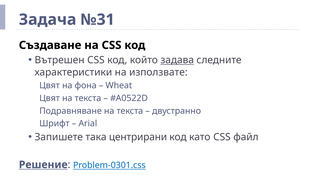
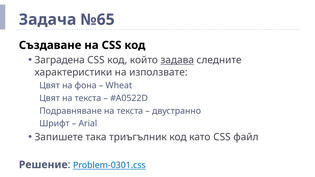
№31: №31 -> №65
Вътрешен: Вътрешен -> Заградена
центрирани: центрирани -> триъгълник
Решение underline: present -> none
